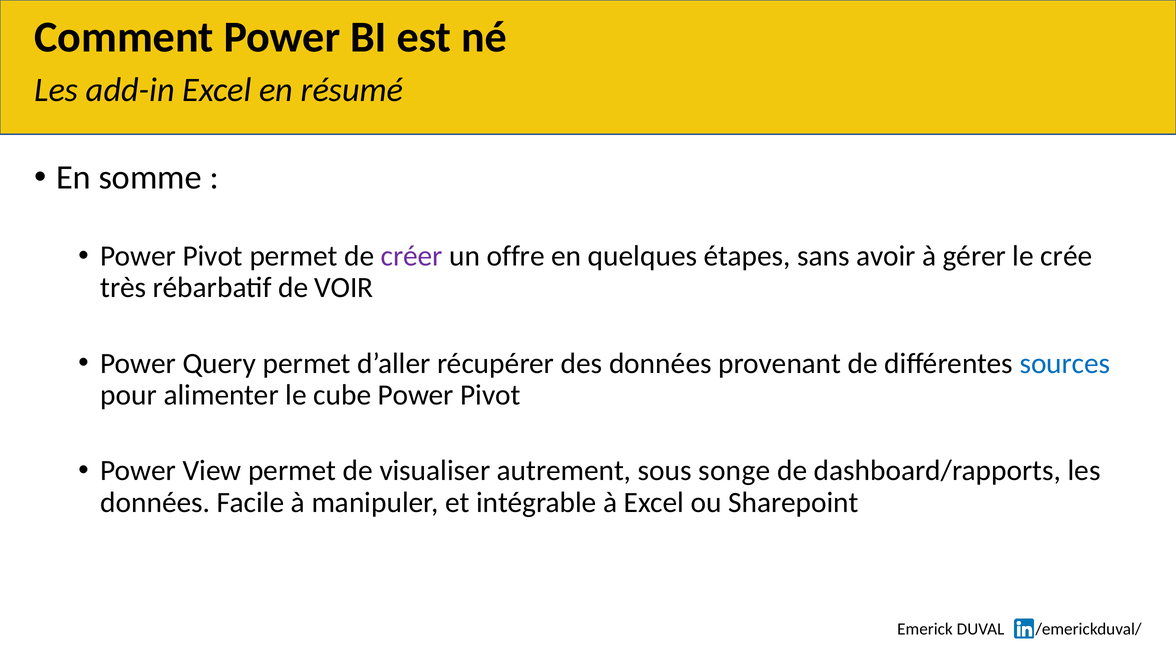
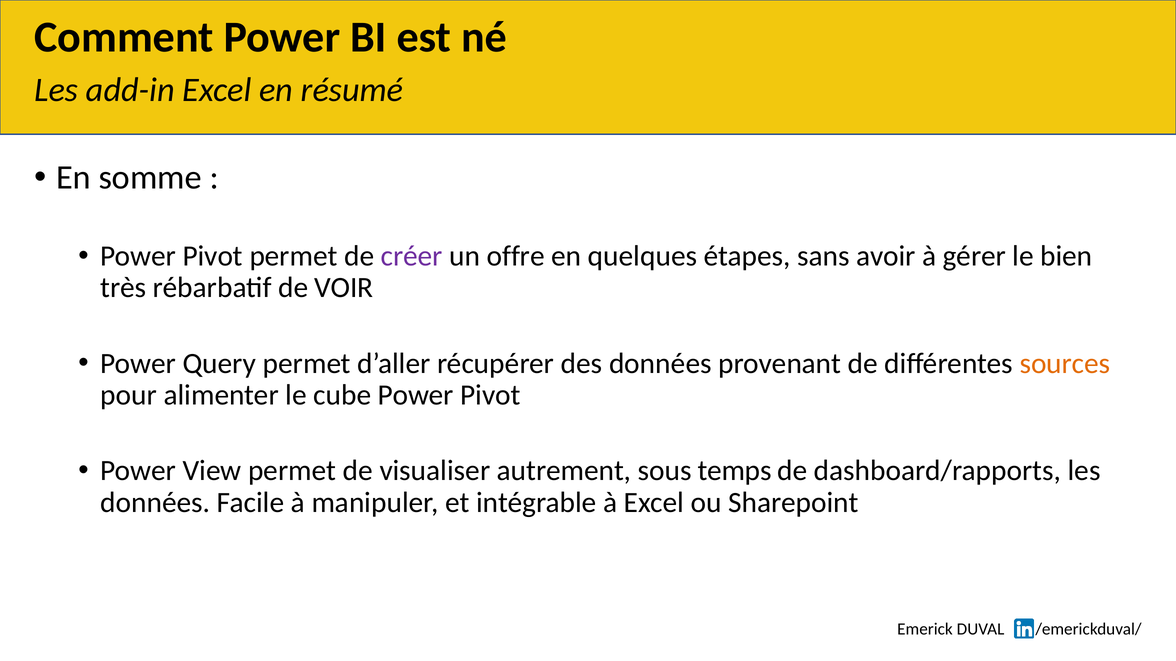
crée: crée -> bien
sources colour: blue -> orange
songe: songe -> temps
